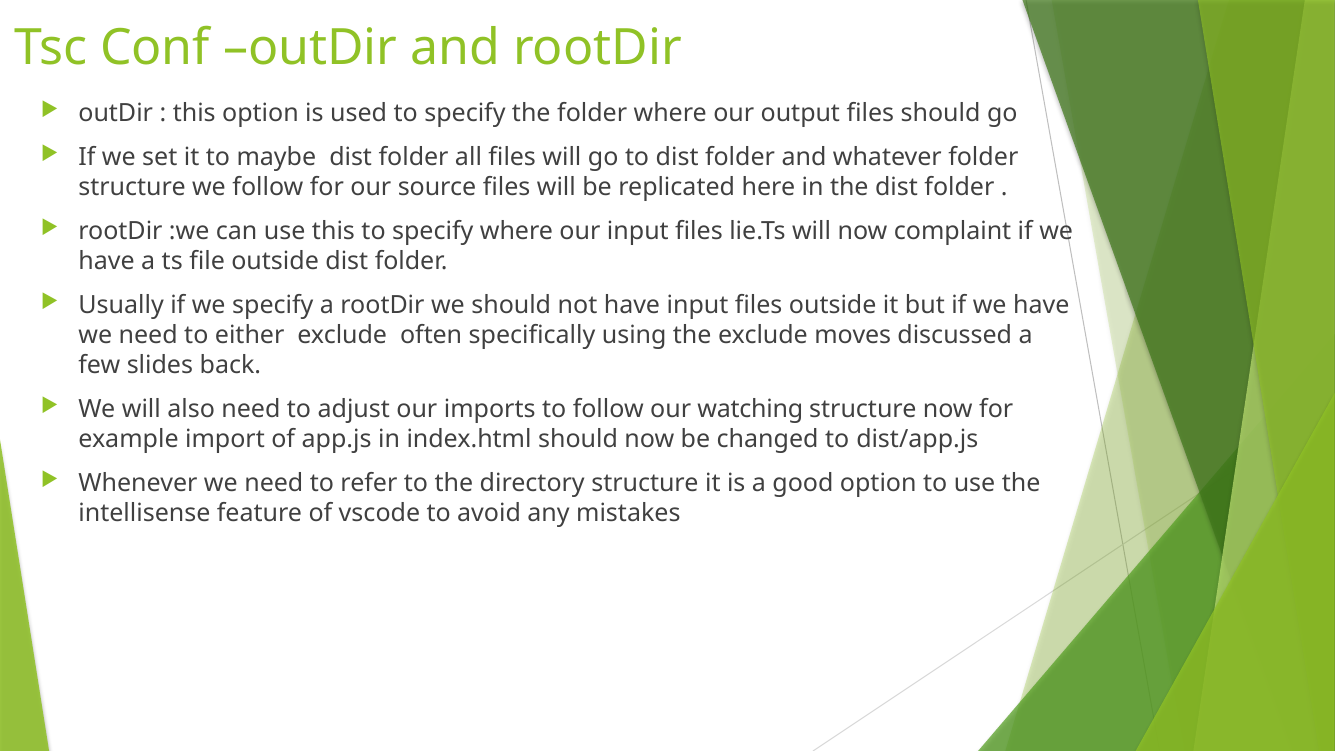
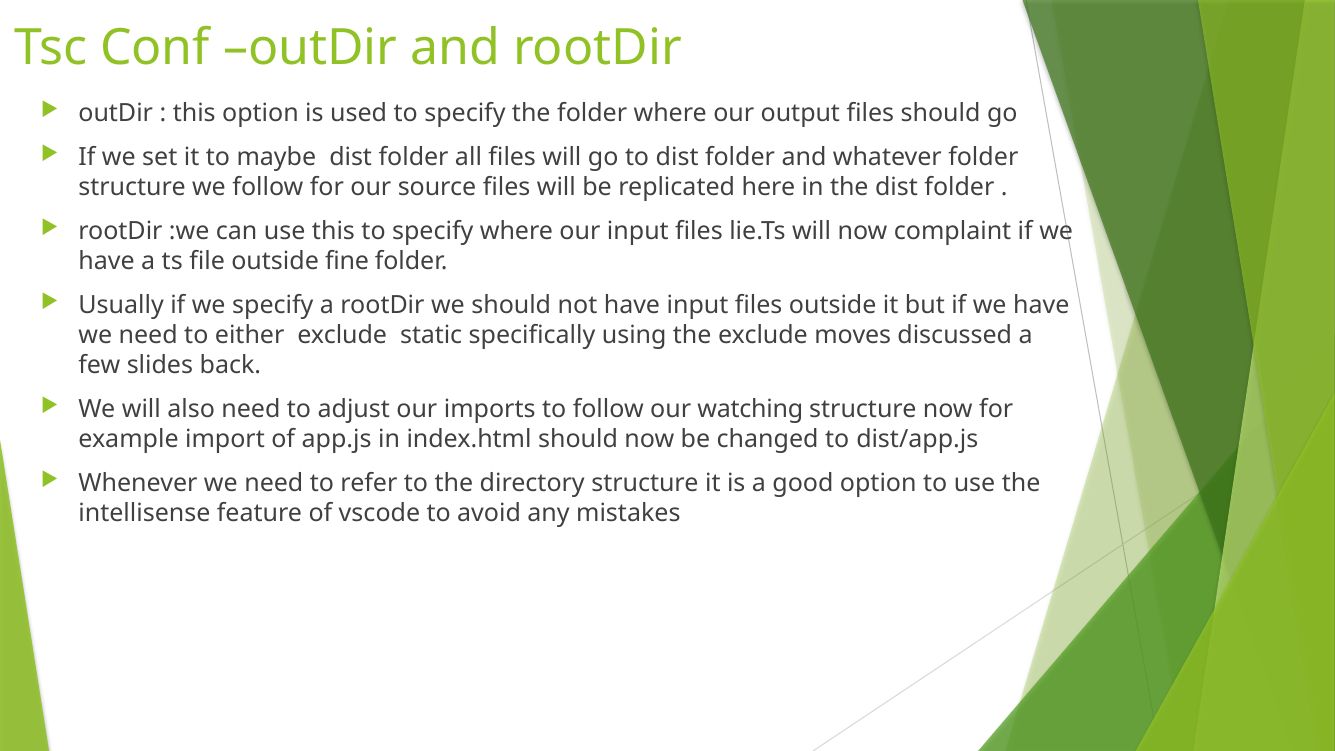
outside dist: dist -> fine
often: often -> static
